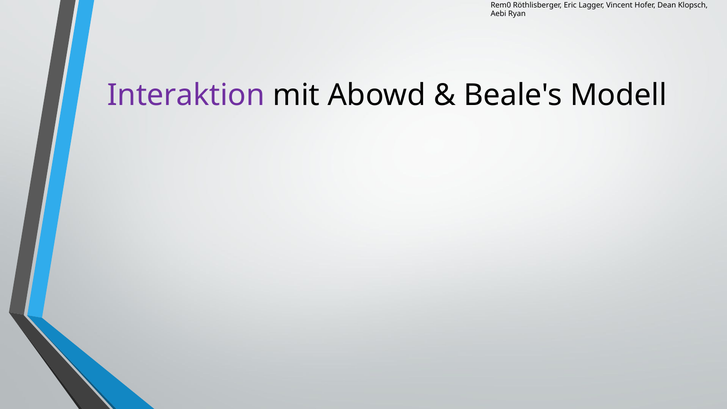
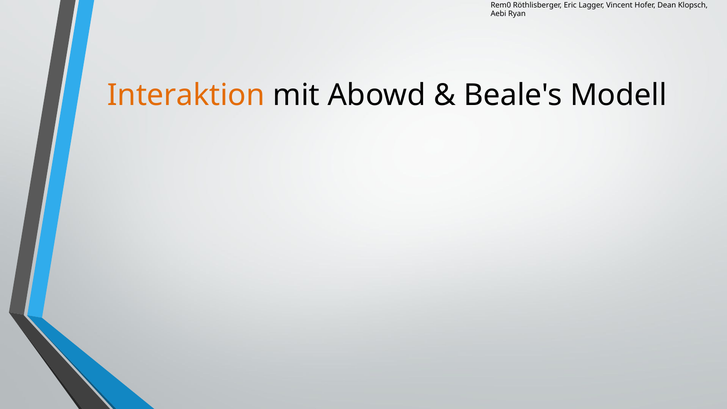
Interaktion colour: purple -> orange
